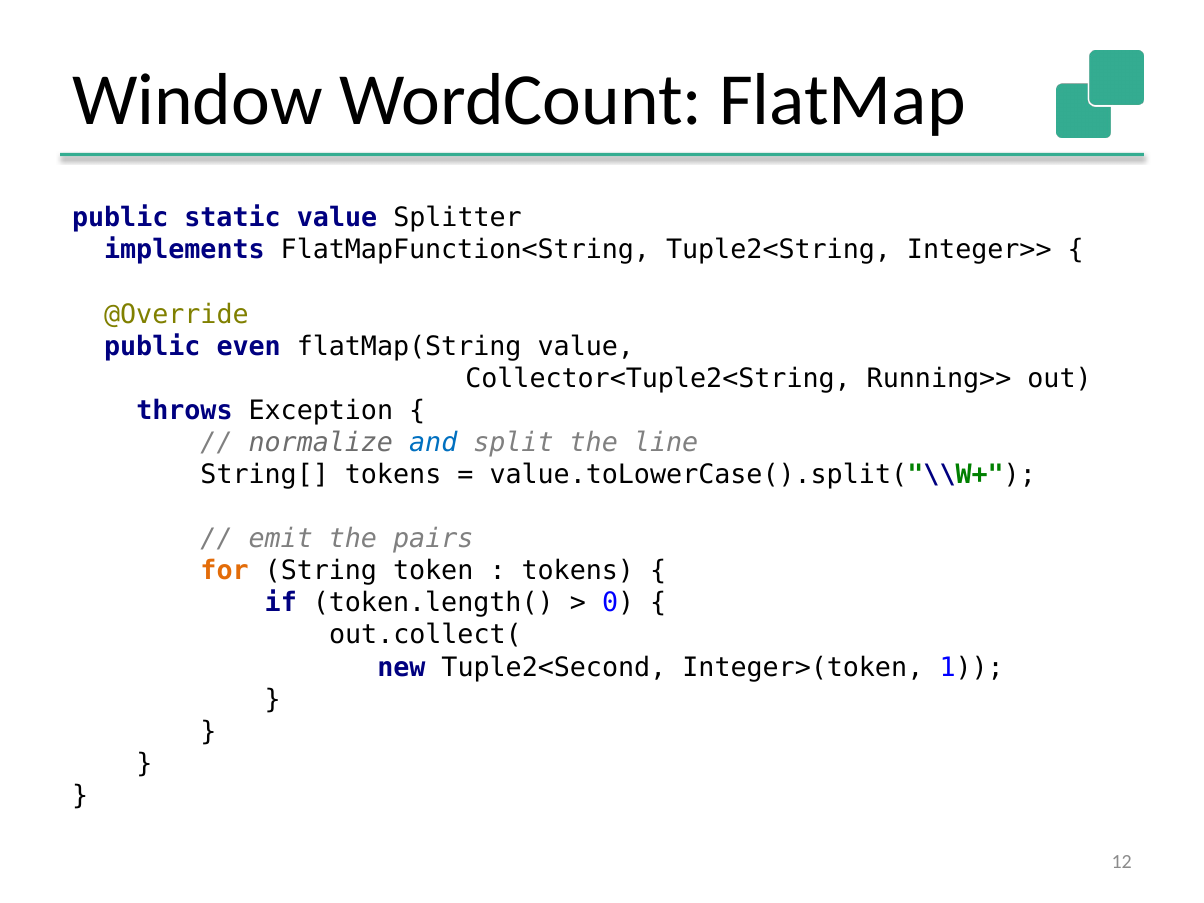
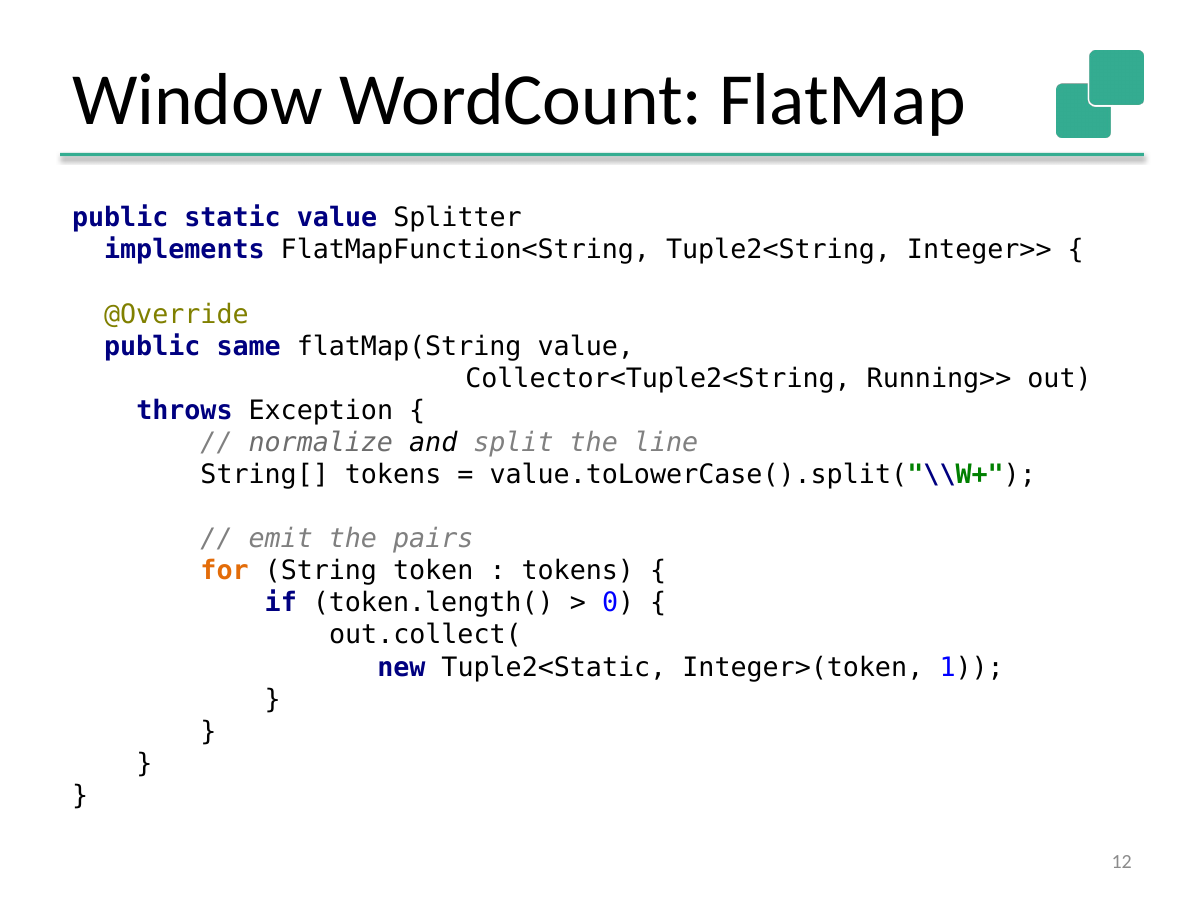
even: even -> same
and colour: blue -> black
Tuple2<Second: Tuple2<Second -> Tuple2<Static
